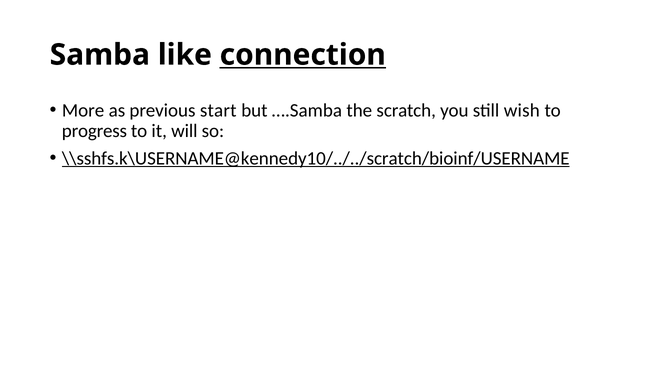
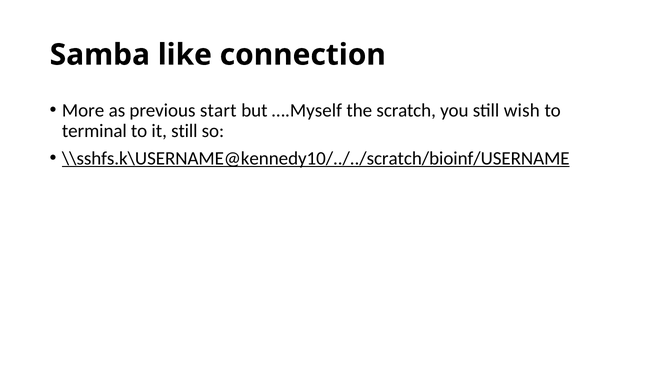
connection underline: present -> none
….Samba: ….Samba -> ….Myself
progress: progress -> terminal
it will: will -> still
